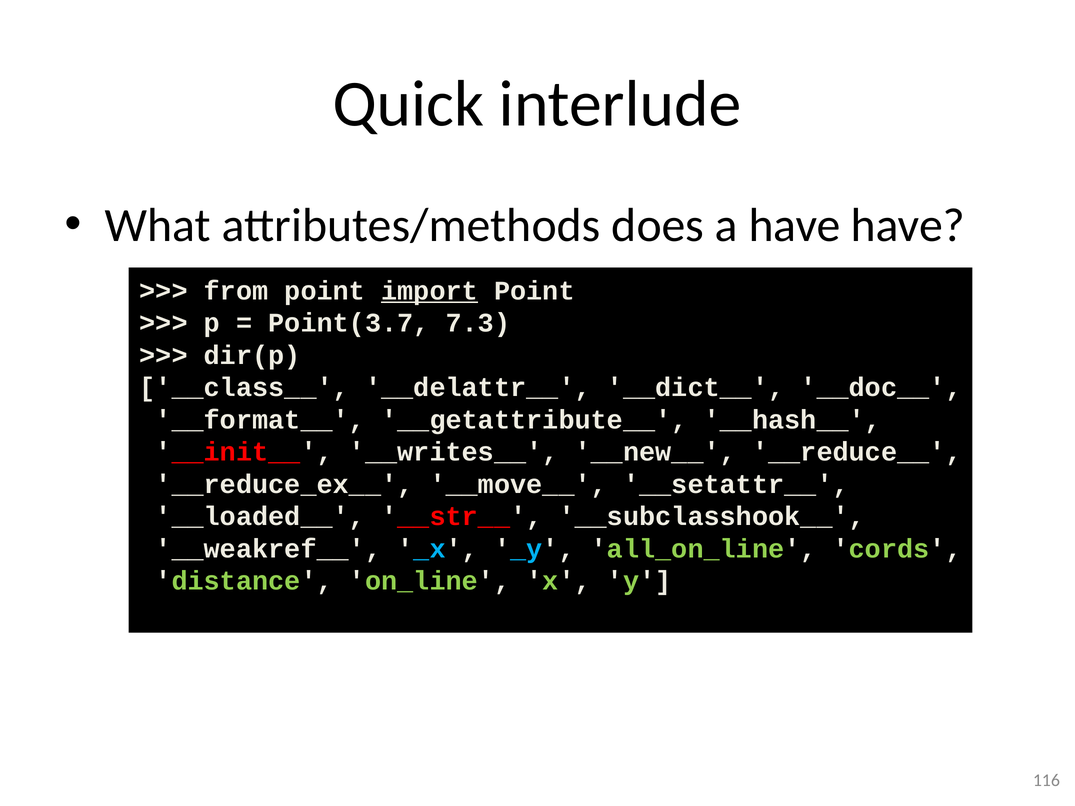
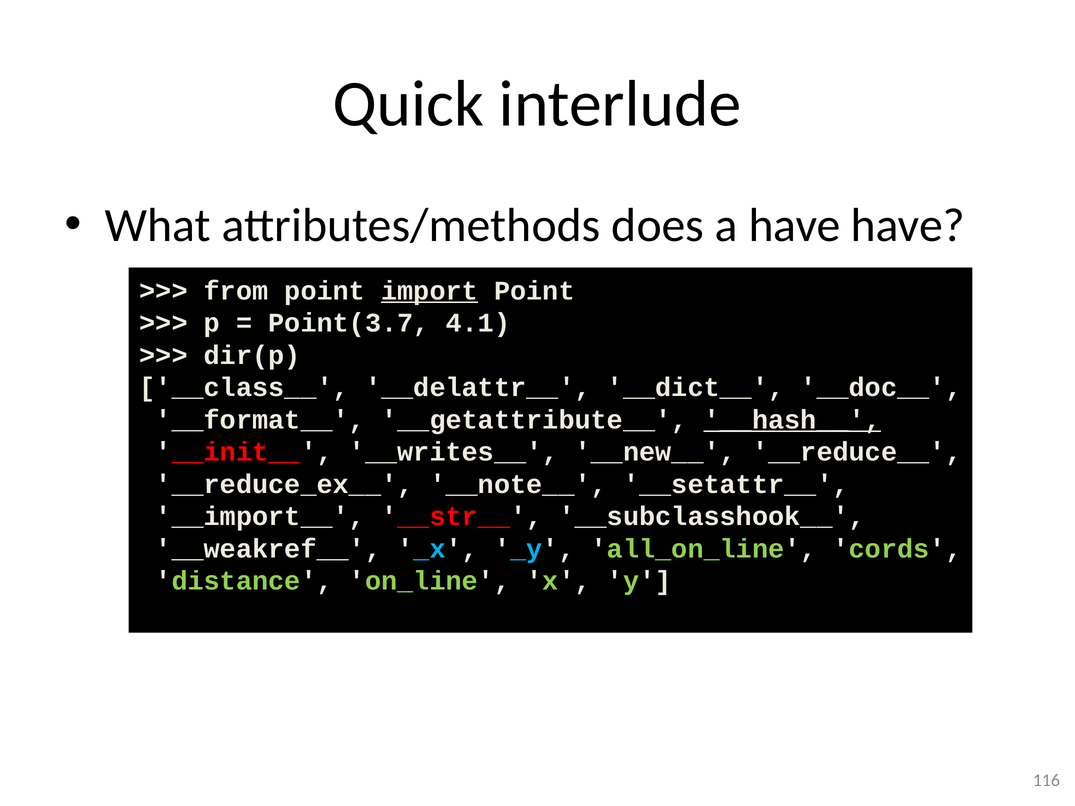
7.3: 7.3 -> 4.1
__hash__ underline: none -> present
__move__: __move__ -> __note__
__loaded__: __loaded__ -> __import__
